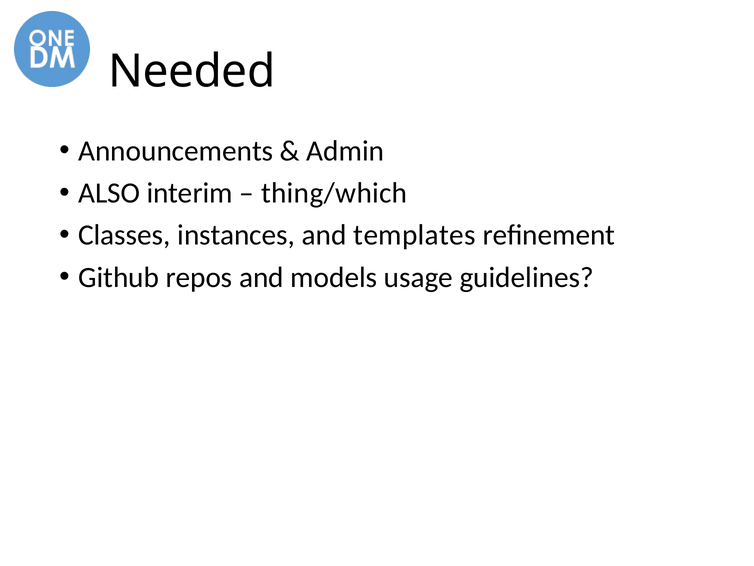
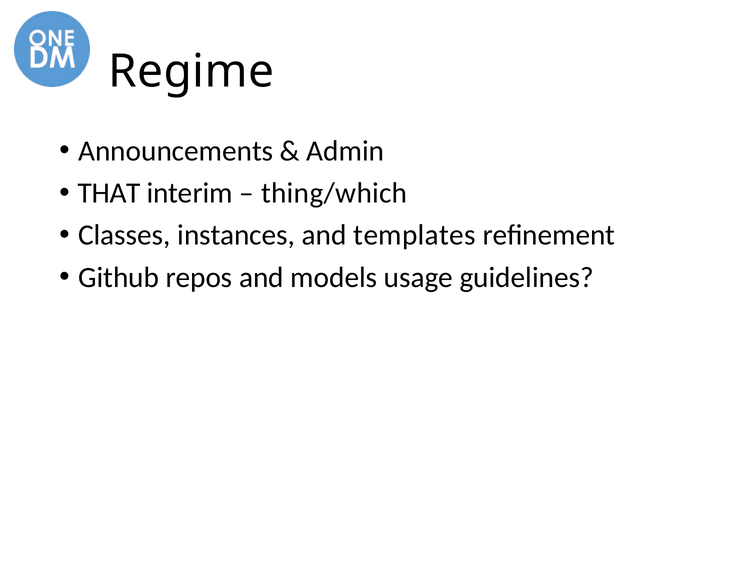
Needed: Needed -> Regime
ALSO: ALSO -> THAT
